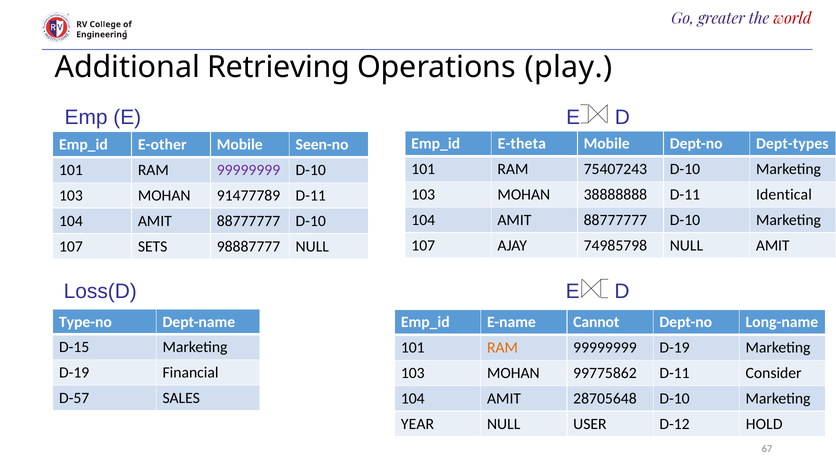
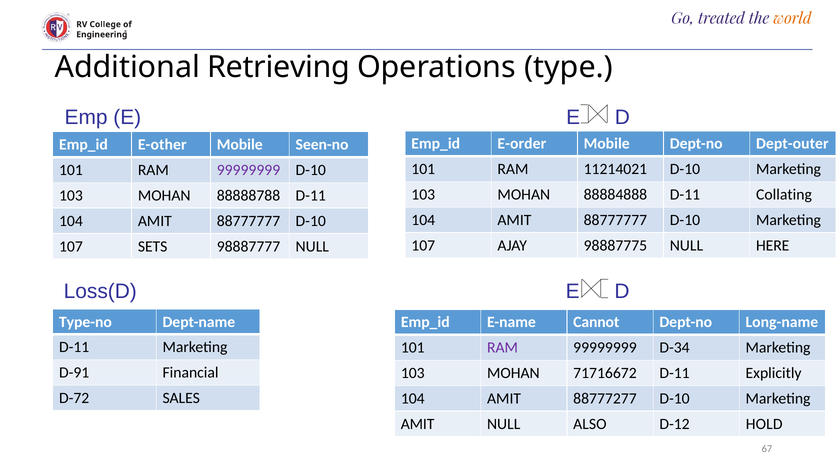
greater: greater -> treated
world colour: red -> orange
Operations play: play -> type
E-theta: E-theta -> E-order
Dept-types: Dept-types -> Dept-outer
75407243: 75407243 -> 11214021
38888888: 38888888 -> 88884888
Identical: Identical -> Collating
91477789: 91477789 -> 88888788
74985798: 74985798 -> 98887775
NULL AMIT: AMIT -> HERE
D-15 at (74, 347): D-15 -> D-11
RAM at (503, 348) colour: orange -> purple
99999999 D-19: D-19 -> D-34
D-19 at (74, 373): D-19 -> D-91
99775862: 99775862 -> 71716672
Consider: Consider -> Explicitly
D-57: D-57 -> D-72
28705648: 28705648 -> 88777277
YEAR at (417, 424): YEAR -> AMIT
USER: USER -> ALSO
